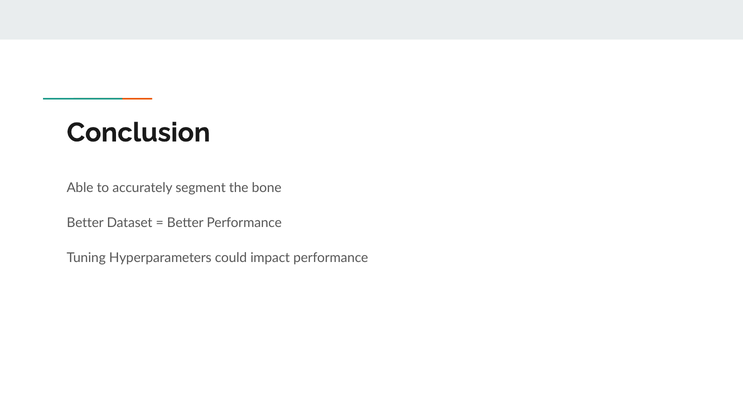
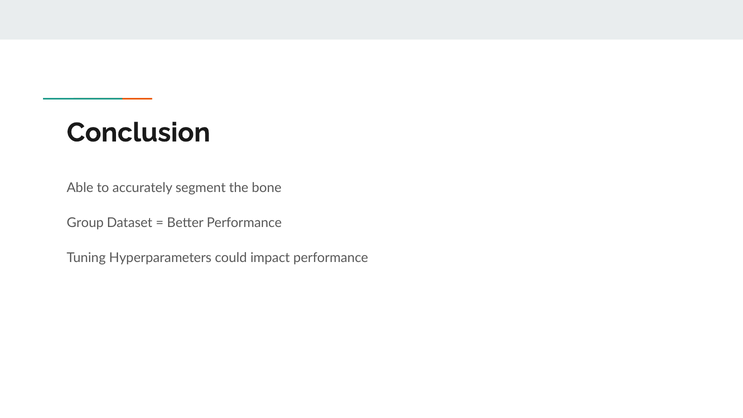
Better at (85, 223): Better -> Group
